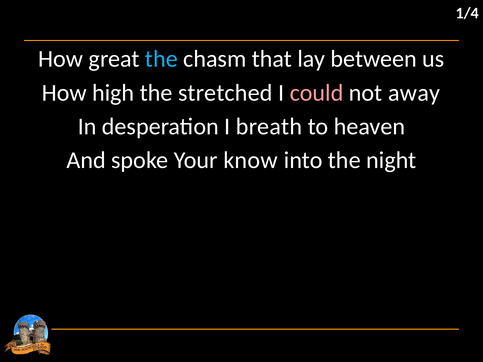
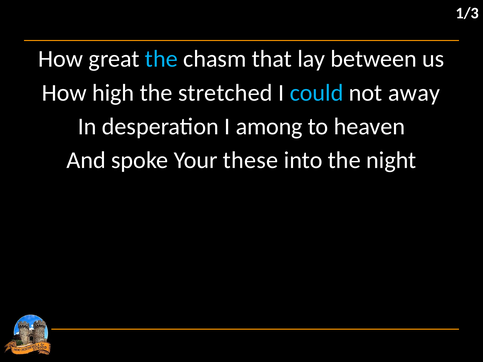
1/4: 1/4 -> 1/3
could colour: pink -> light blue
breath: breath -> among
know: know -> these
